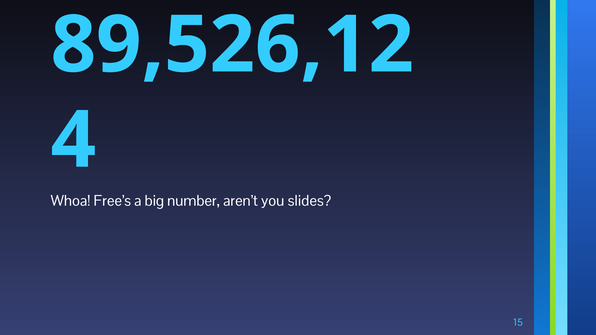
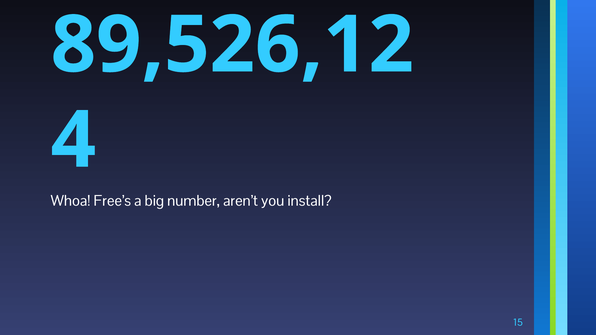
slides: slides -> install
